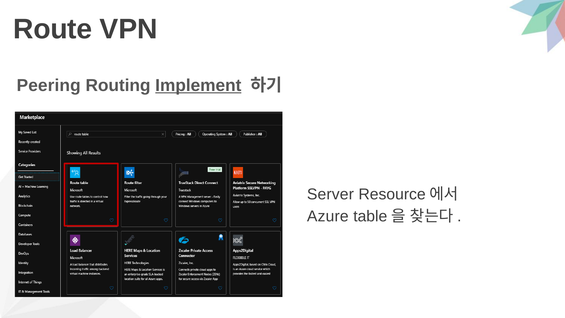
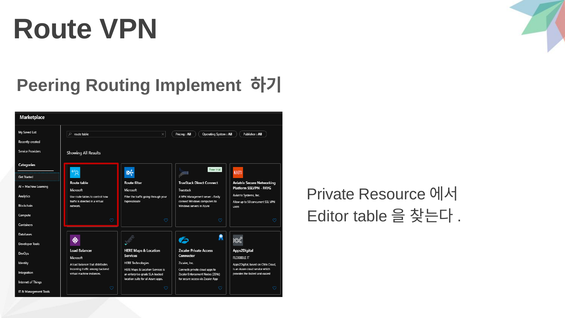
Implement underline: present -> none
Server: Server -> Private
Azure: Azure -> Editor
